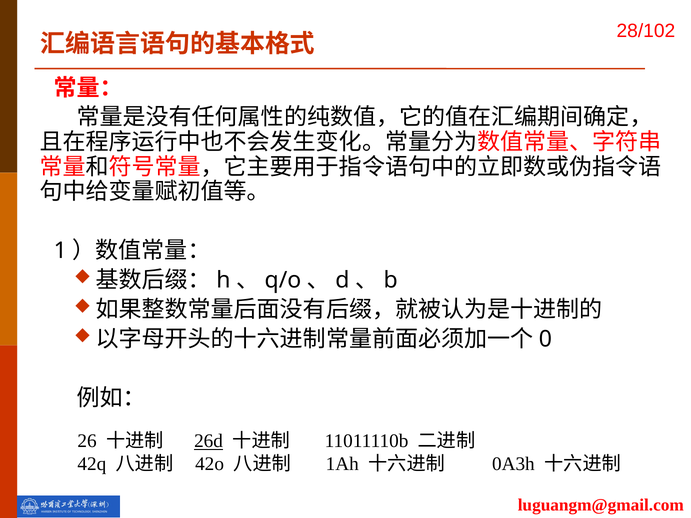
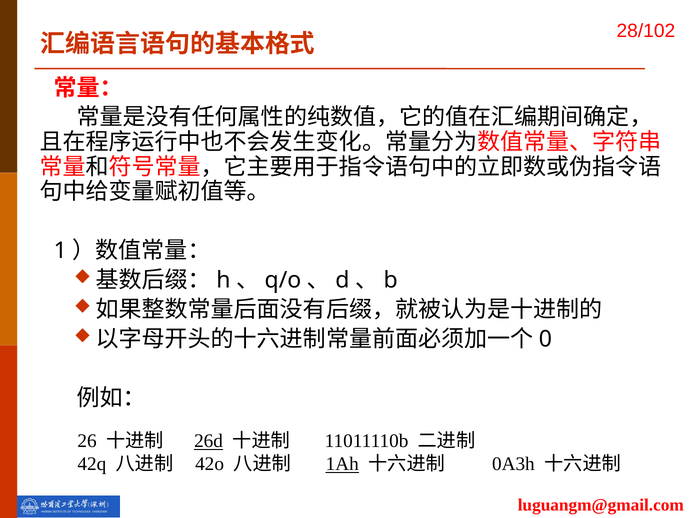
1Ah underline: none -> present
